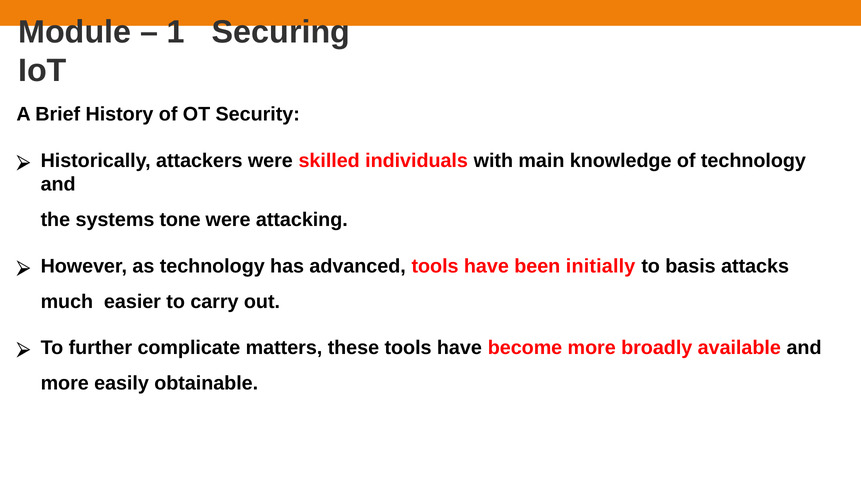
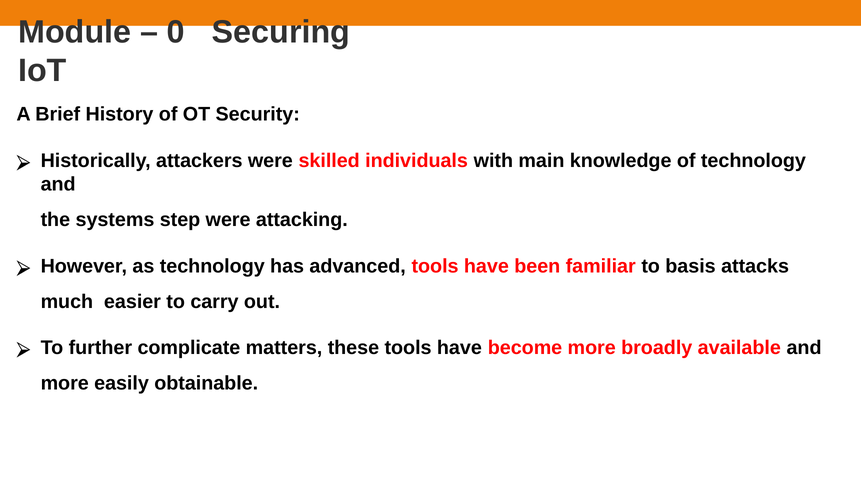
1: 1 -> 0
tone: tone -> step
initially: initially -> familiar
